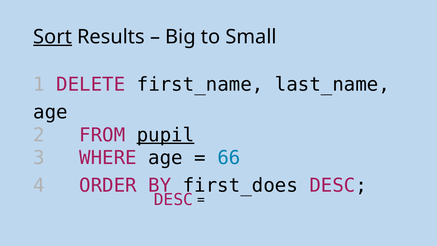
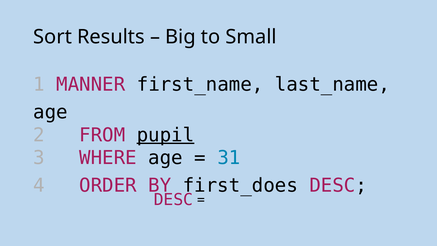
Sort underline: present -> none
DELETE: DELETE -> MANNER
66: 66 -> 31
